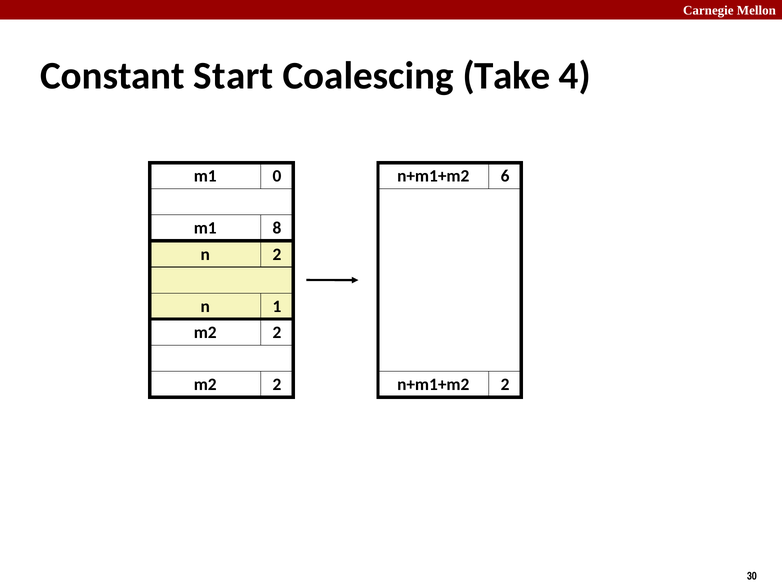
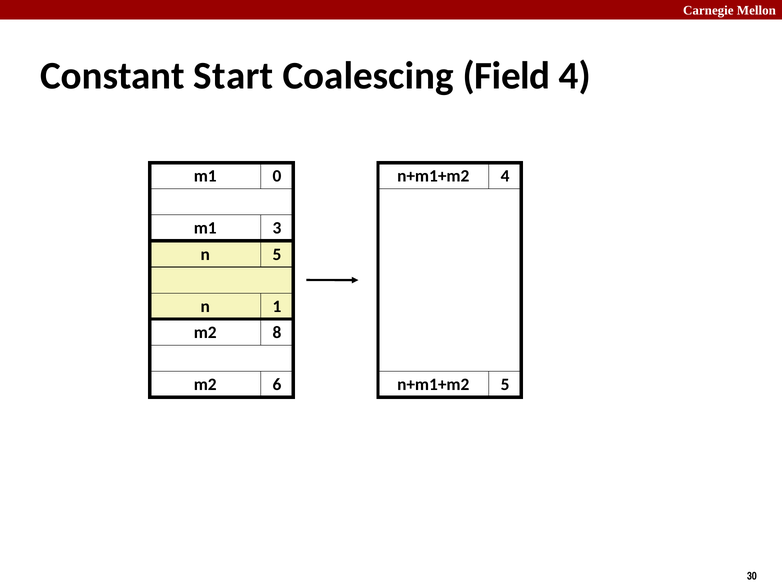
Take: Take -> Field
n+m1+m2 6: 6 -> 4
8: 8 -> 3
n 2: 2 -> 5
2 at (277, 333): 2 -> 8
2 at (277, 385): 2 -> 6
n+m1+m2 2: 2 -> 5
